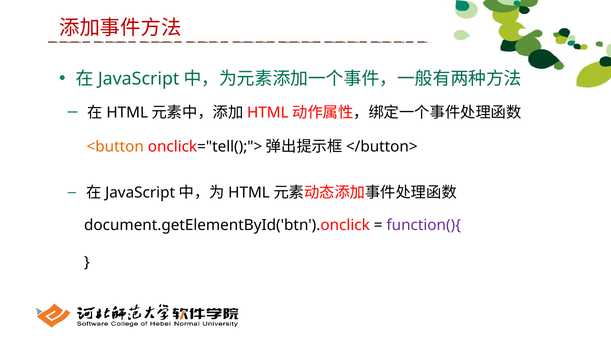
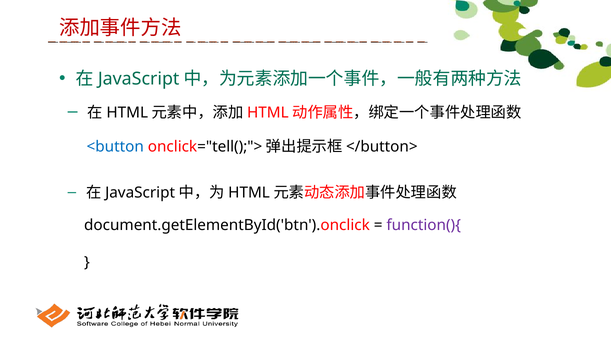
<button colour: orange -> blue
